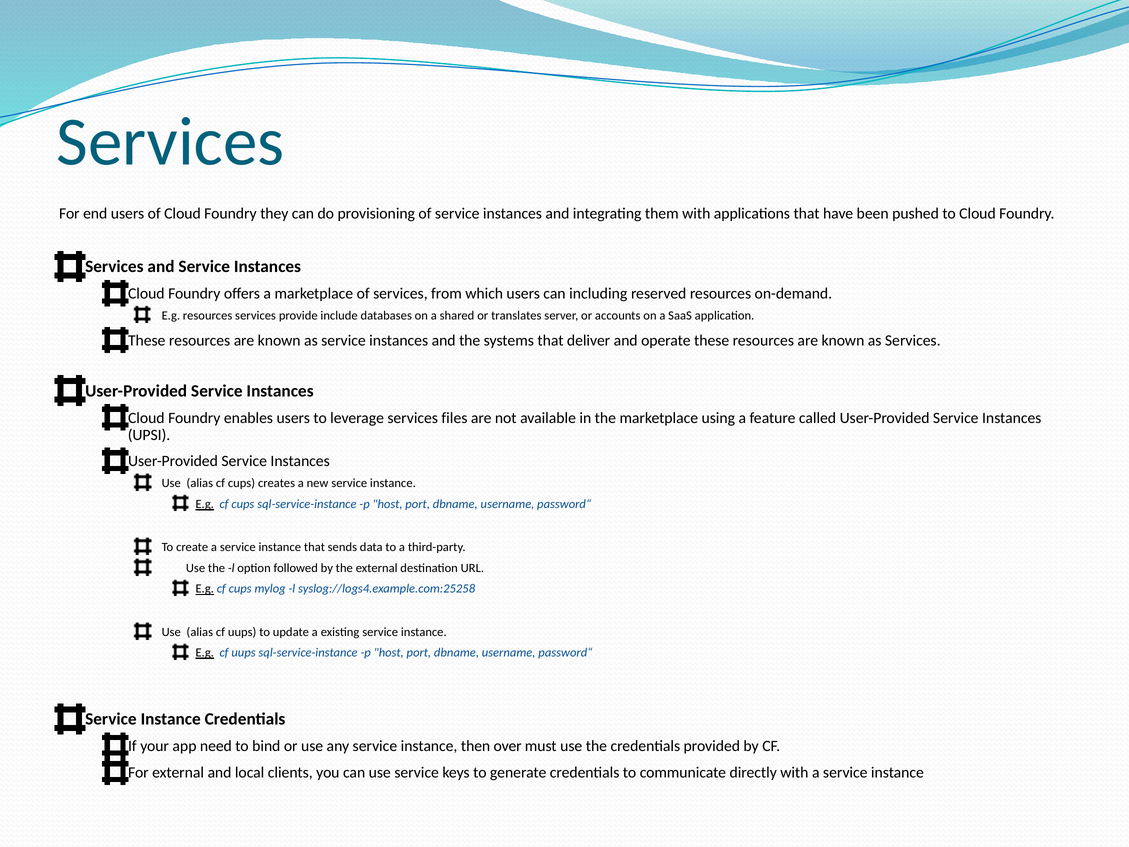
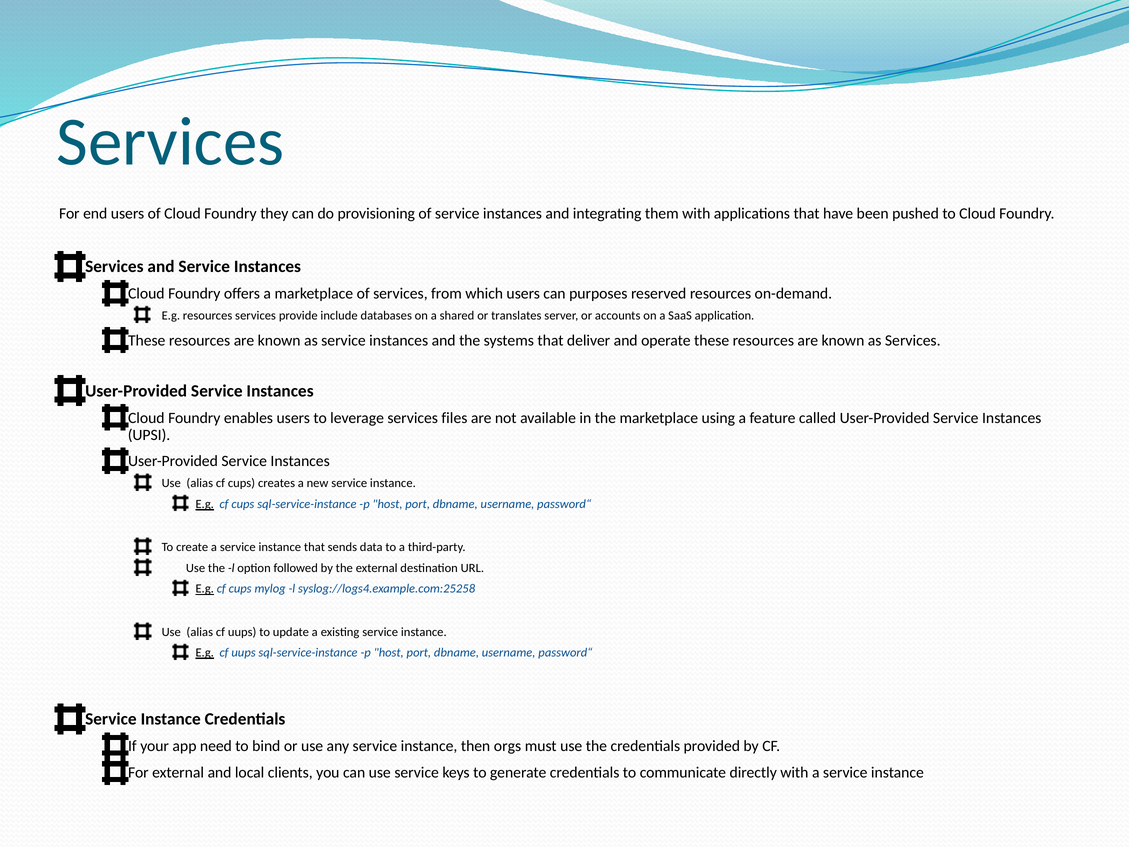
including: including -> purposes
over: over -> orgs
